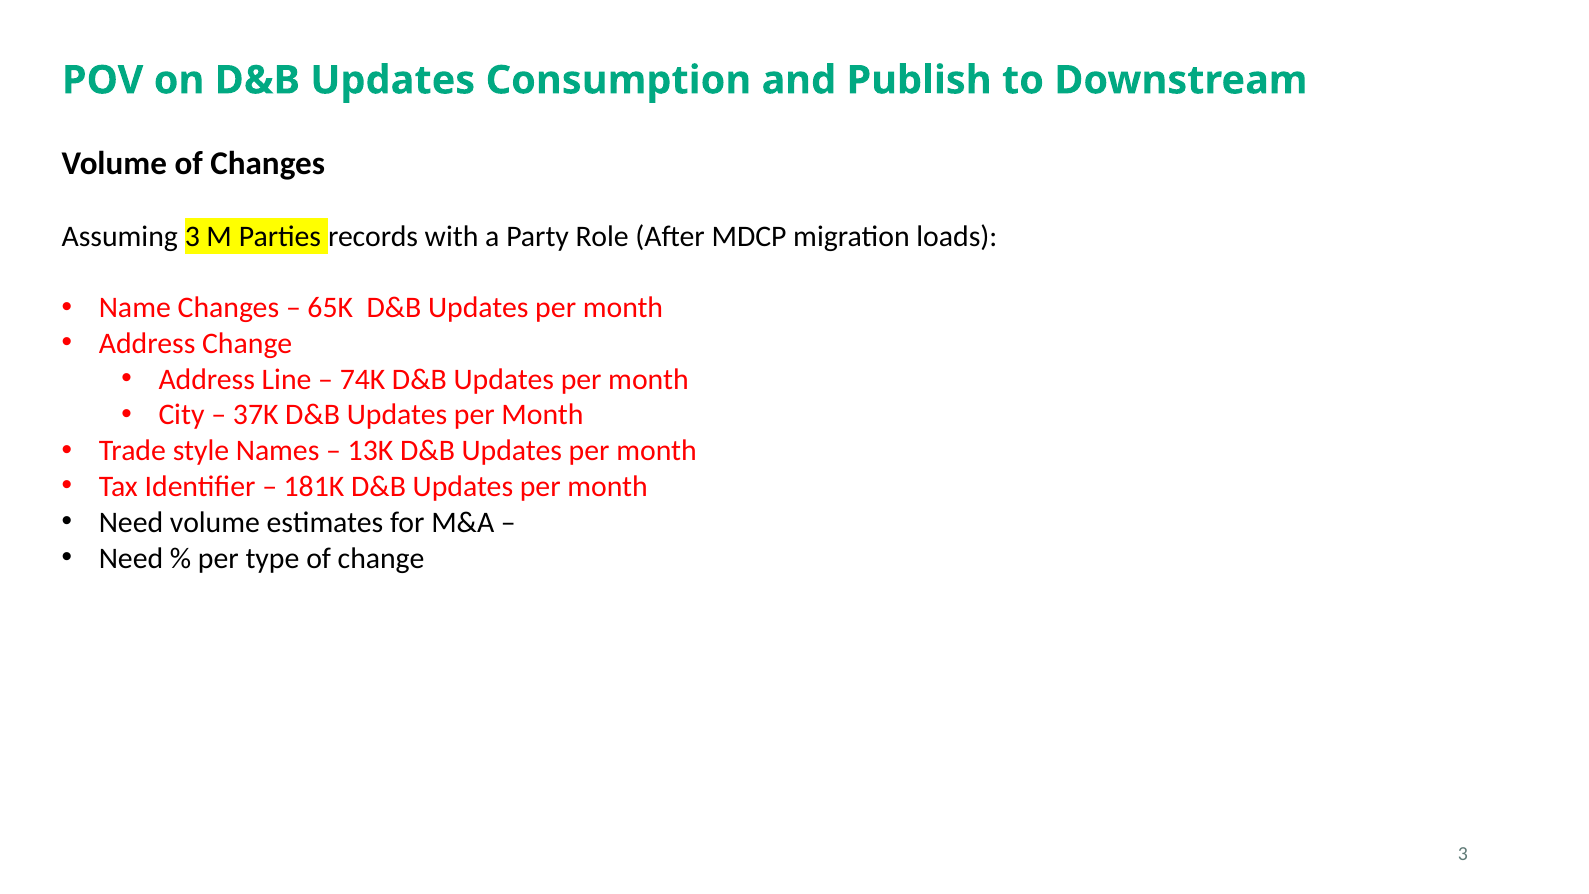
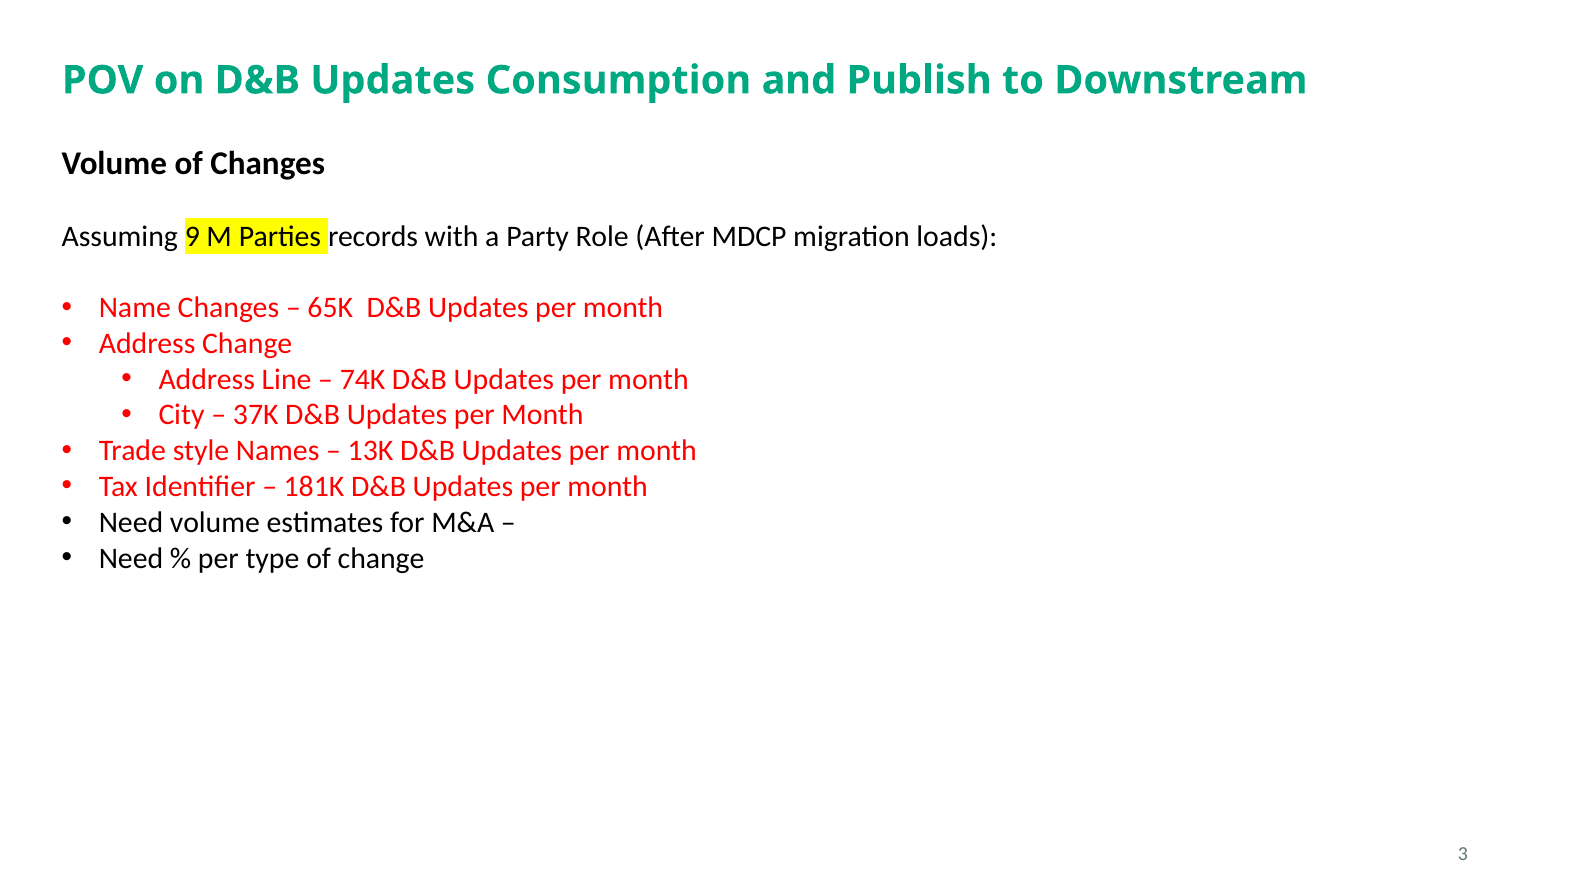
Assuming 3: 3 -> 9
